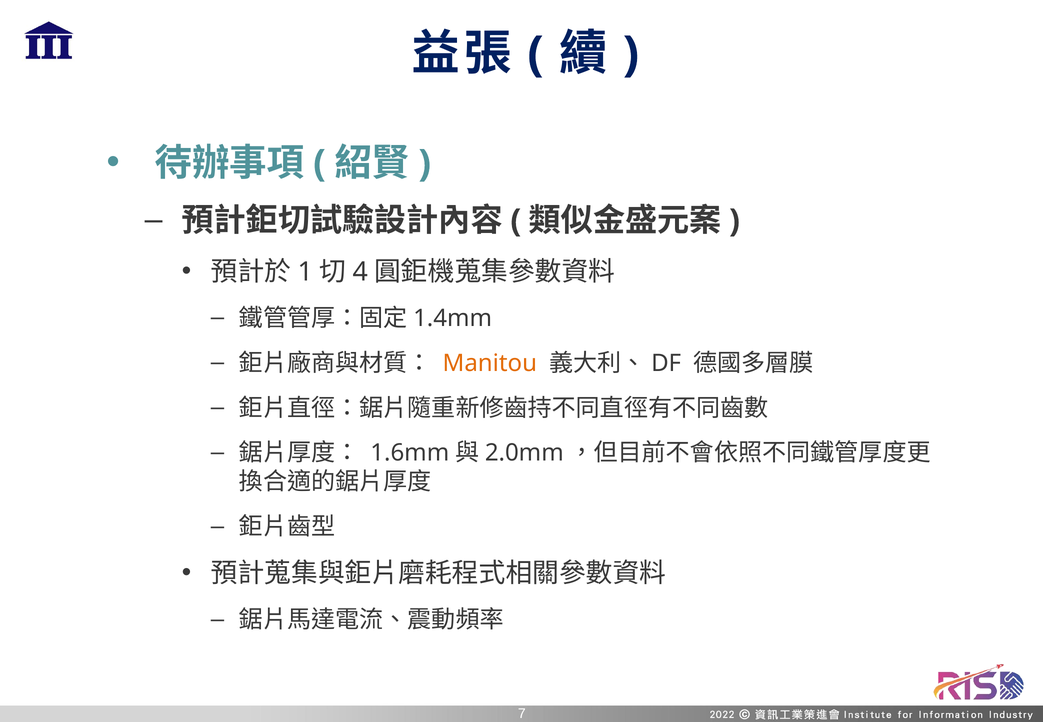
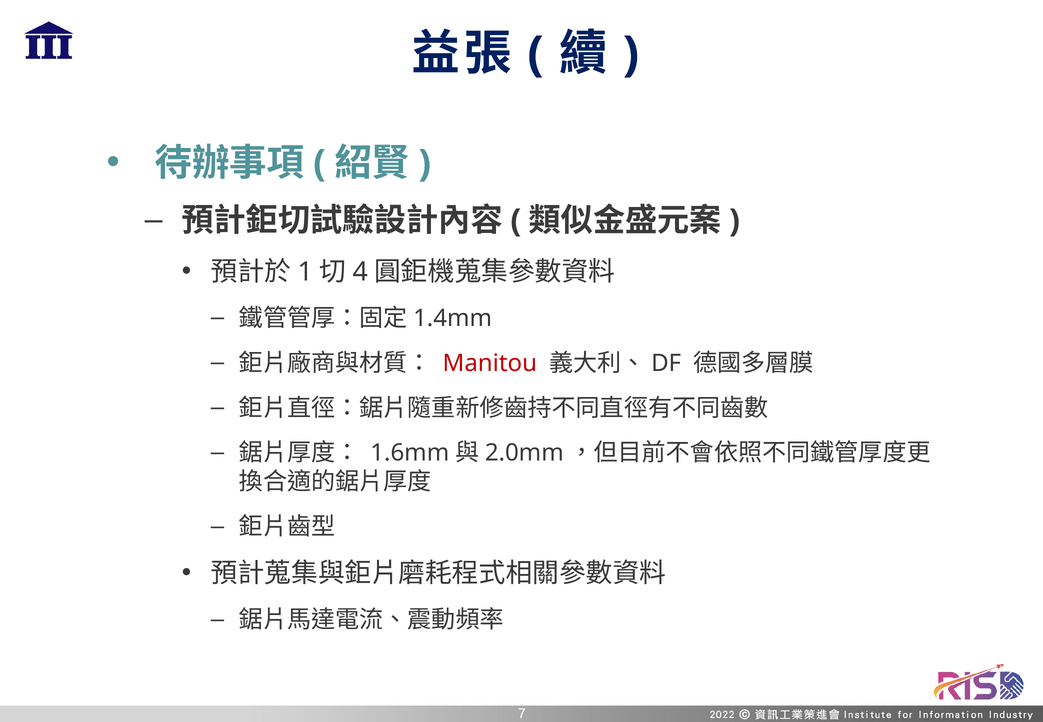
Manitou colour: orange -> red
